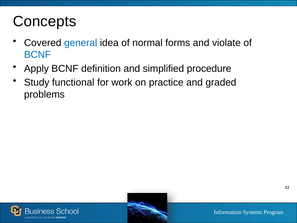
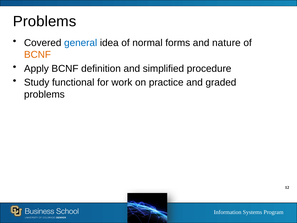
Concepts at (45, 21): Concepts -> Problems
violate: violate -> nature
BCNF at (37, 55) colour: blue -> orange
